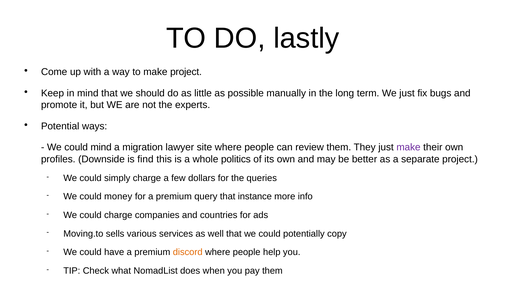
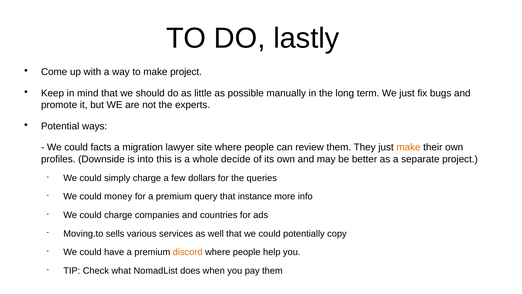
could mind: mind -> facts
make at (408, 147) colour: purple -> orange
find: find -> into
politics: politics -> decide
